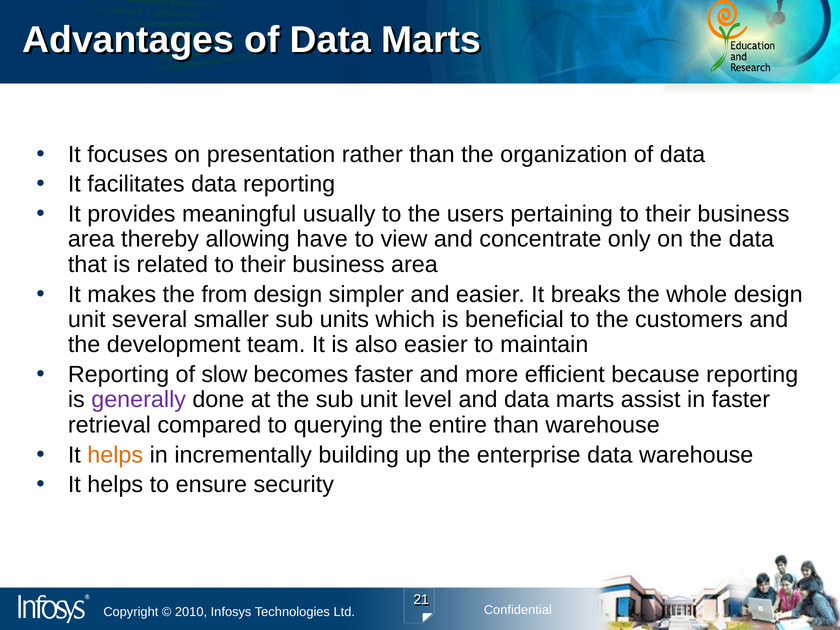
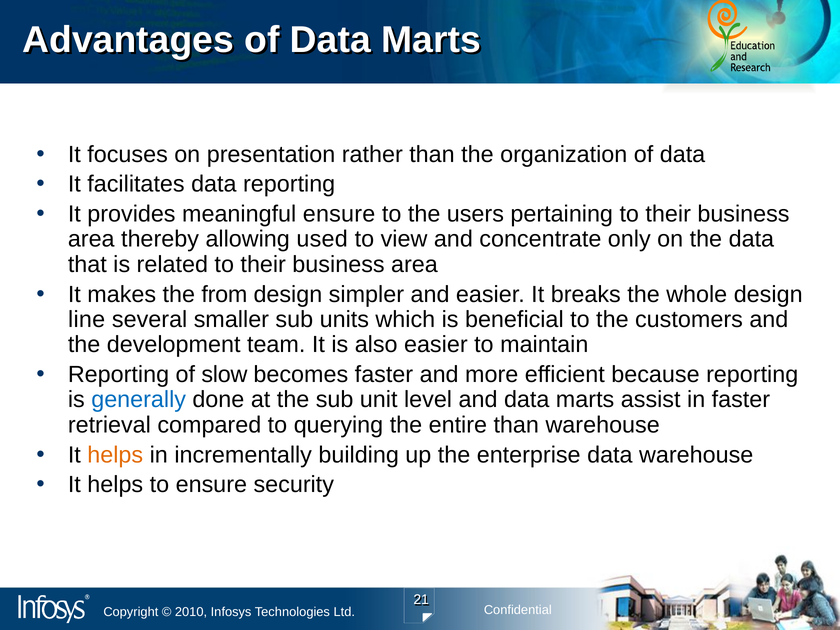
meaningful usually: usually -> ensure
have: have -> used
unit at (87, 320): unit -> line
generally colour: purple -> blue
